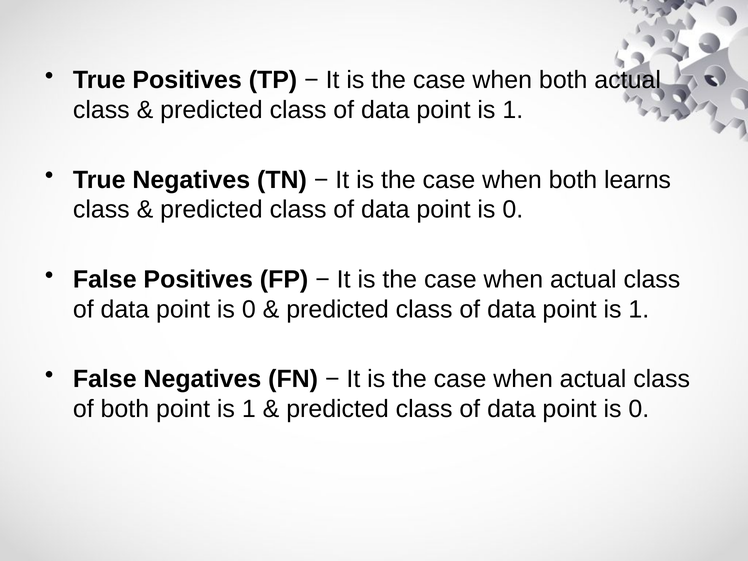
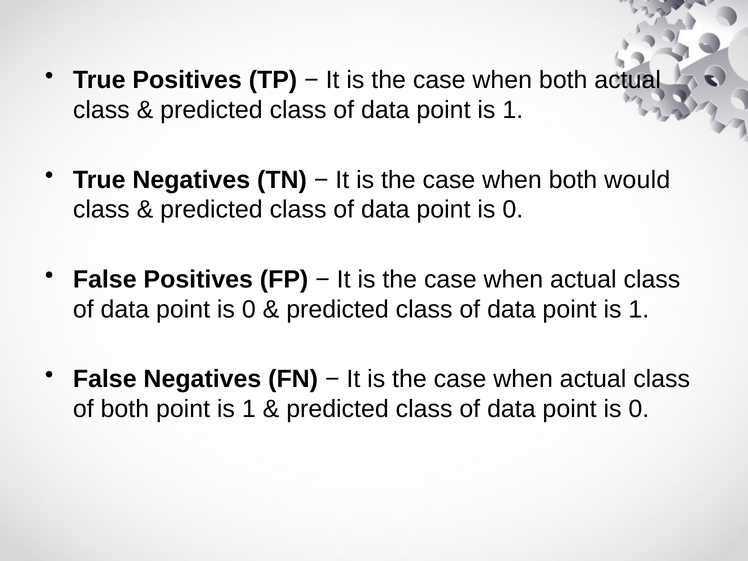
learns: learns -> would
